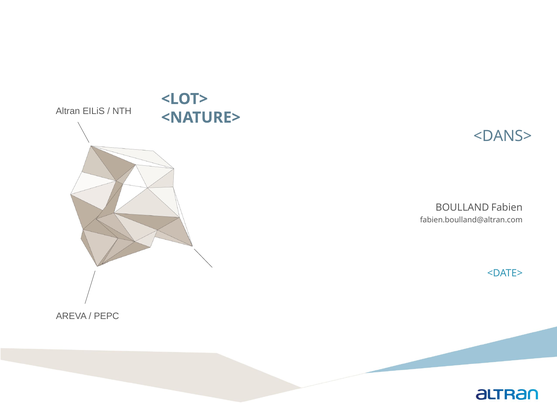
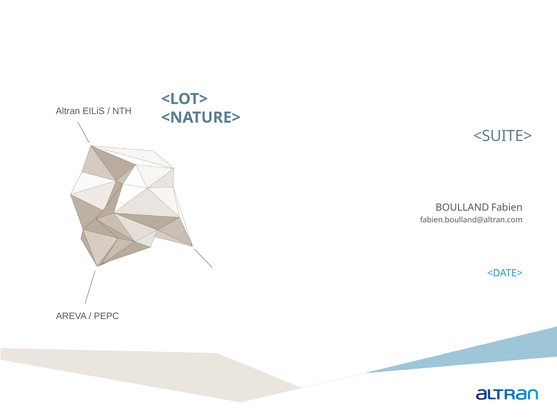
<DANS>: <DANS> -> <SUITE>
